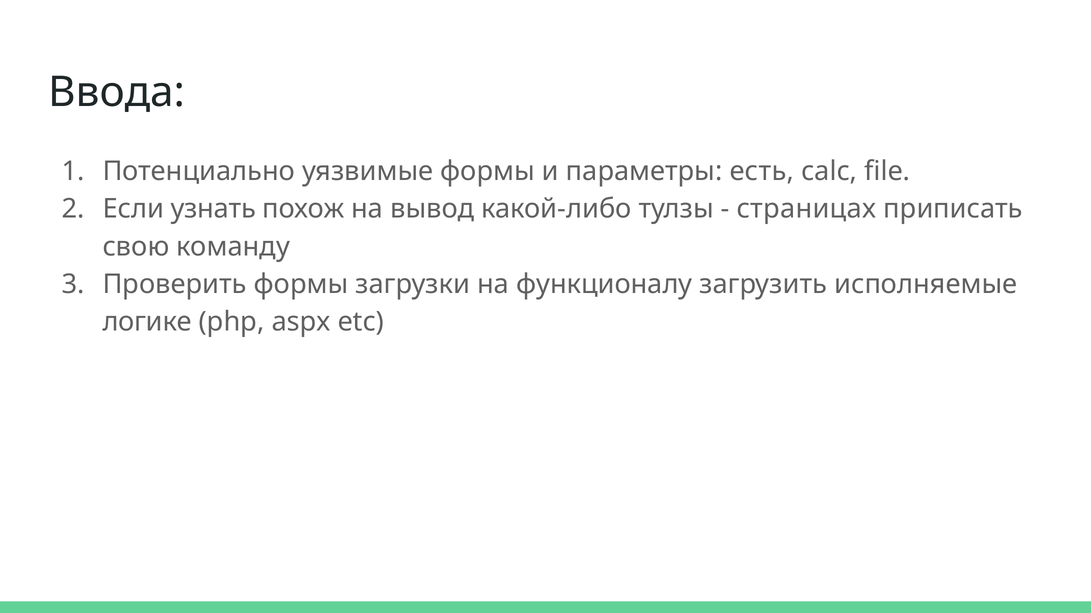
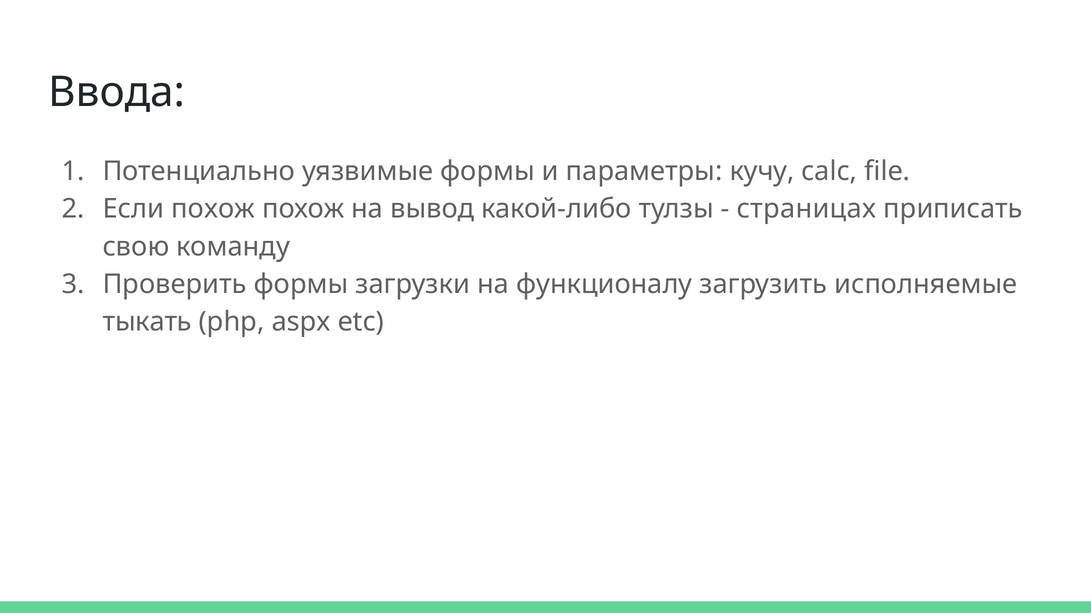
есть: есть -> кучу
Если узнать: узнать -> похож
логике: логике -> тыкать
